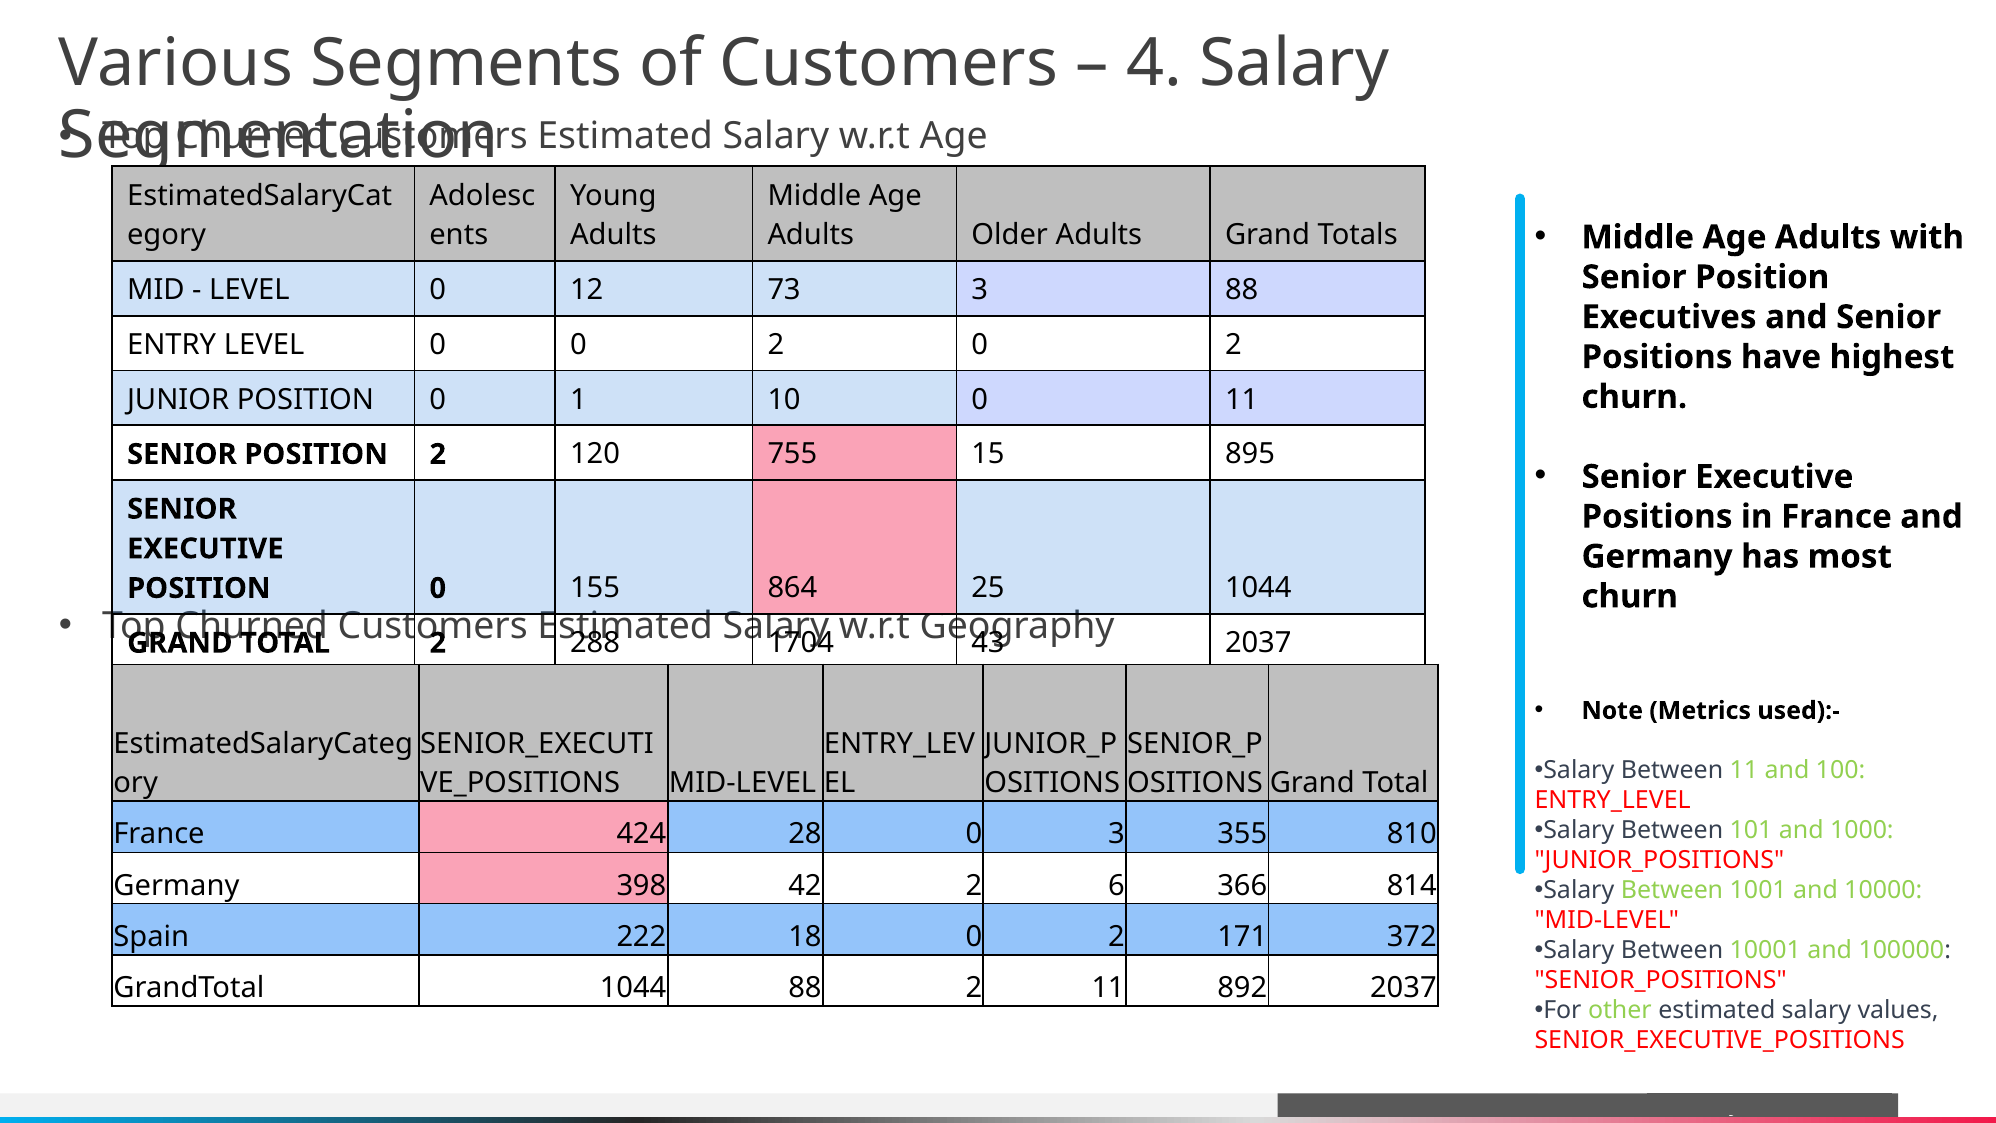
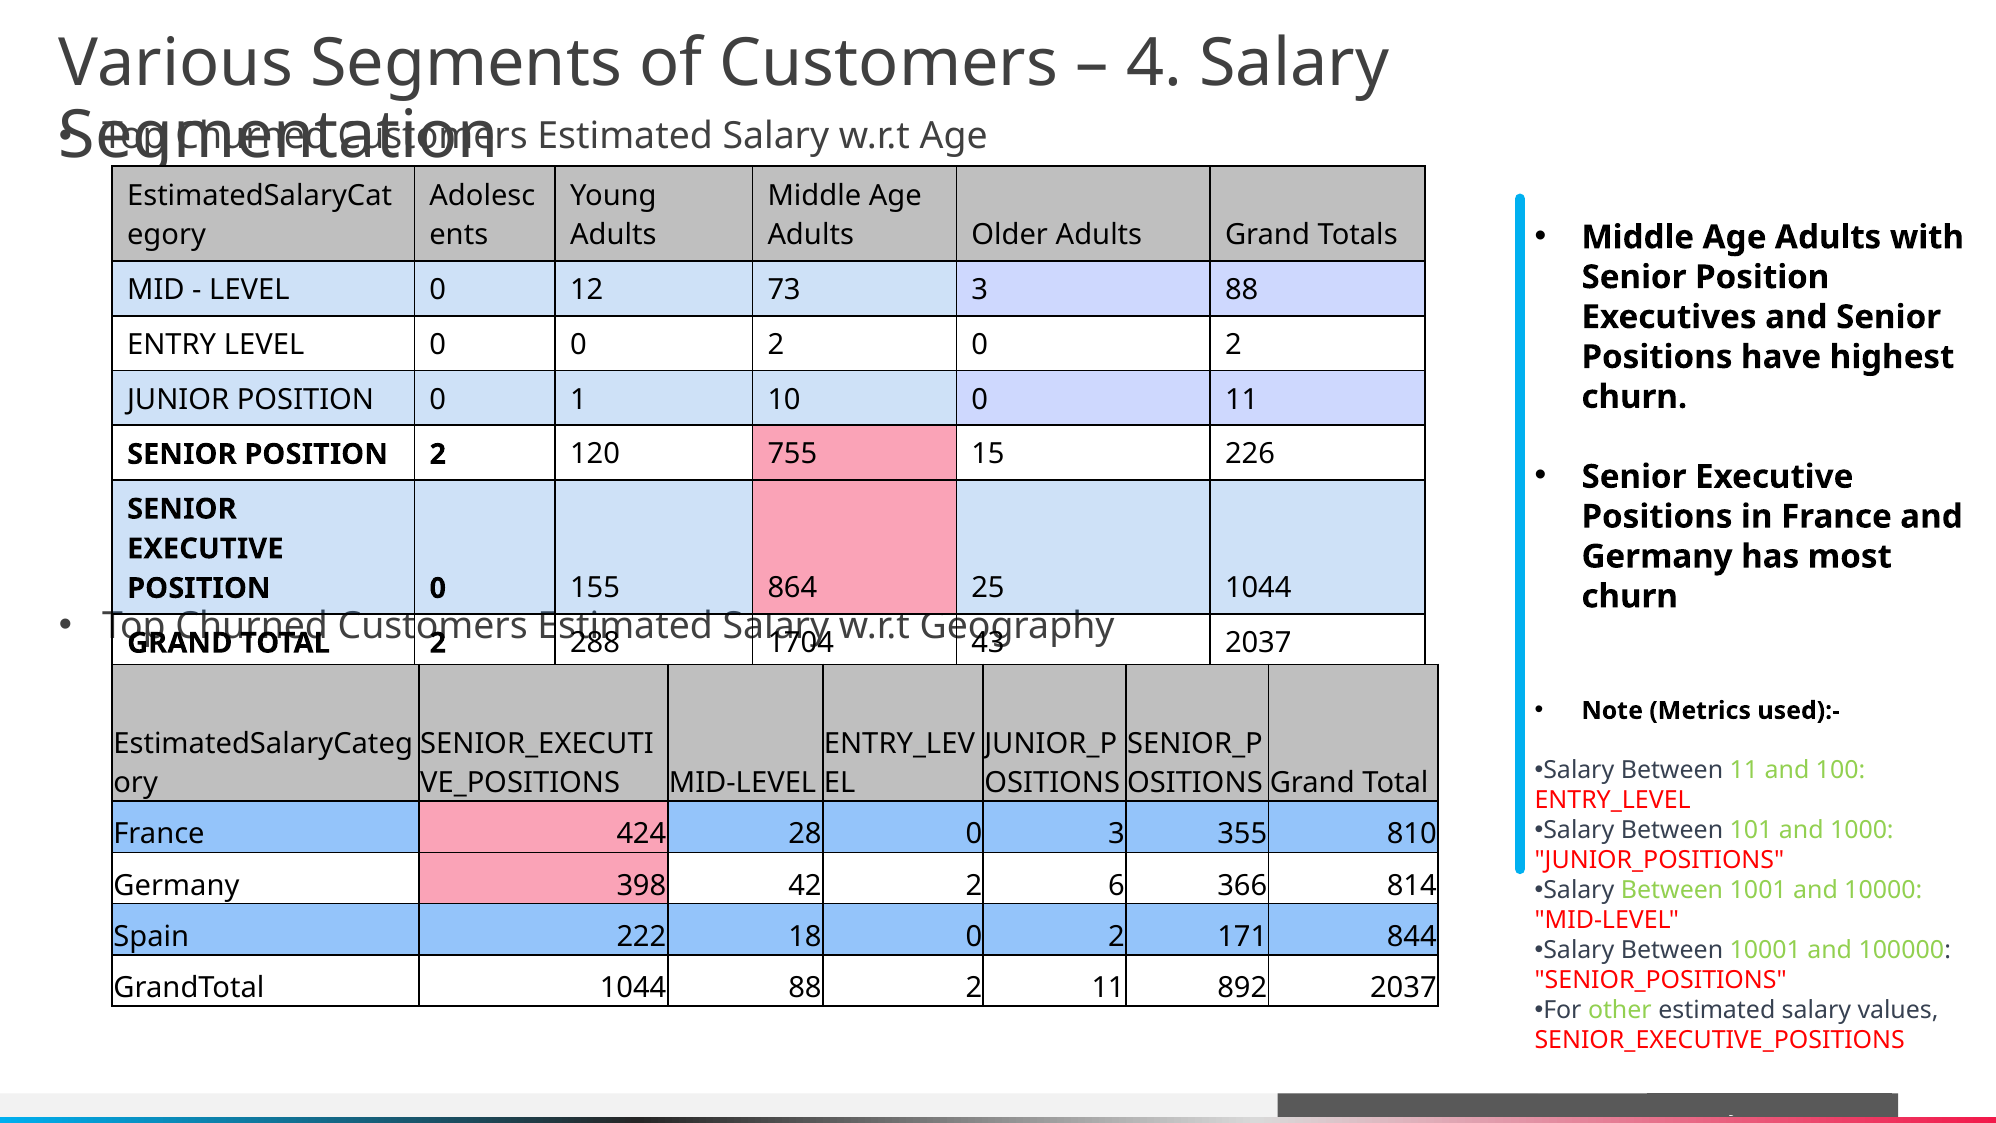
895: 895 -> 226
372: 372 -> 844
